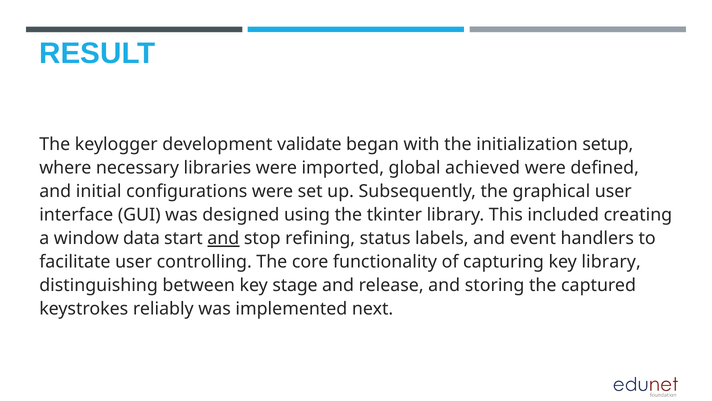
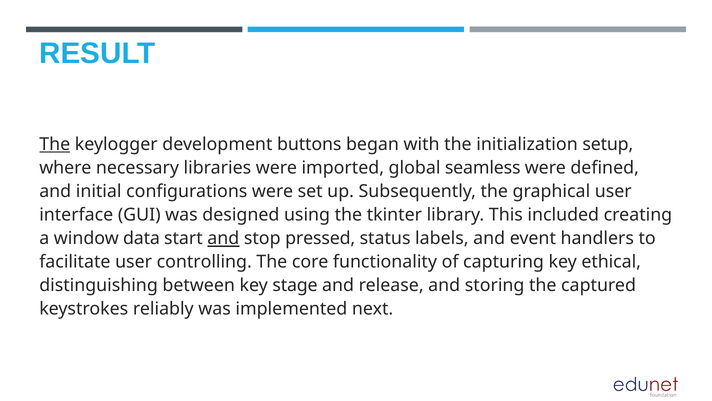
The at (55, 144) underline: none -> present
validate: validate -> buttons
achieved: achieved -> seamless
refining: refining -> pressed
key library: library -> ethical
